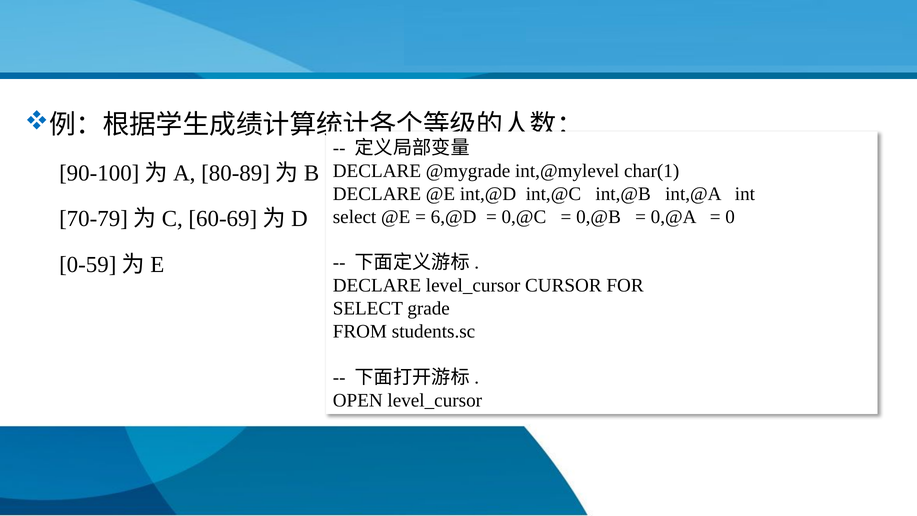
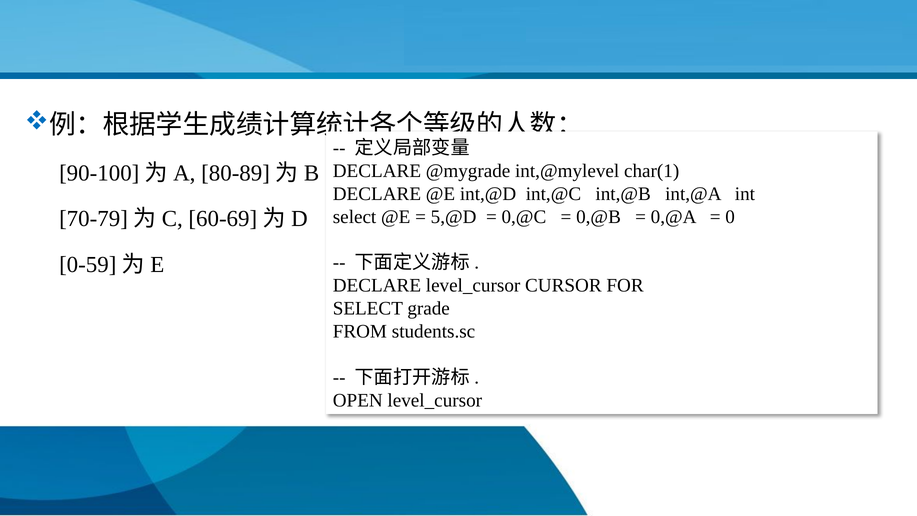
6,@D: 6,@D -> 5,@D
